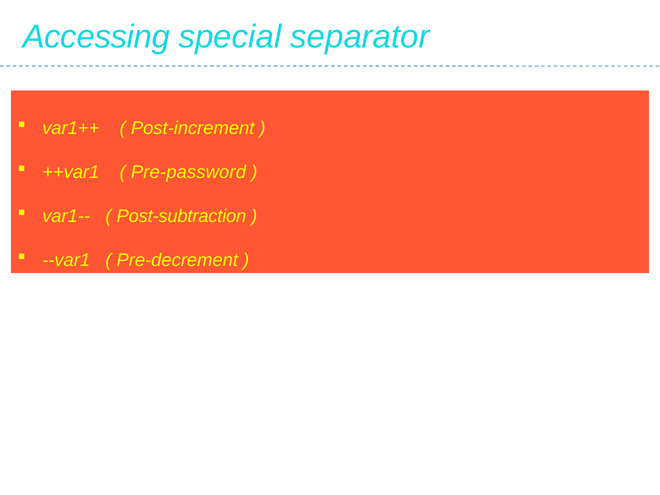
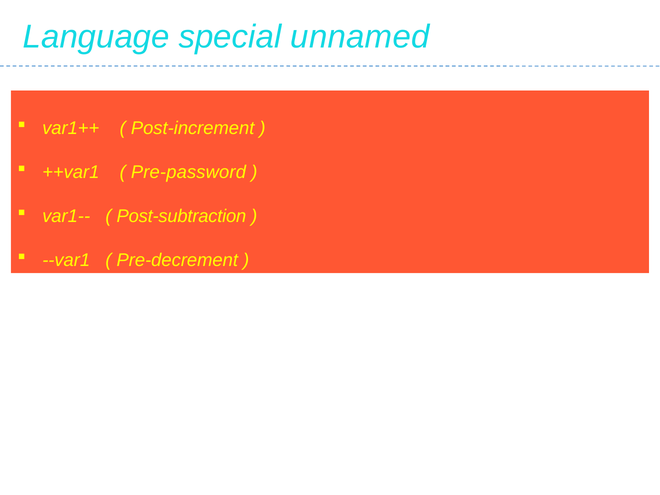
Accessing: Accessing -> Language
separator: separator -> unnamed
